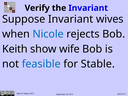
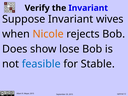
Nicole colour: blue -> orange
Keith: Keith -> Does
wife: wife -> lose
